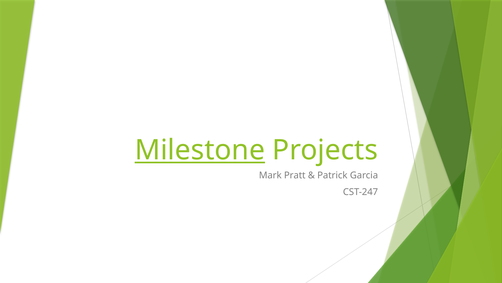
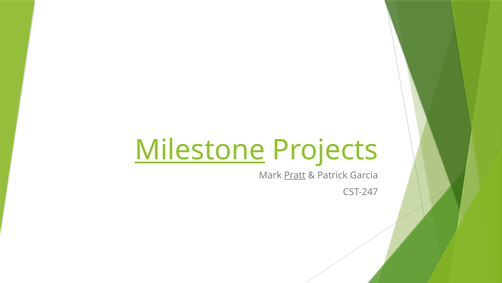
Pratt underline: none -> present
